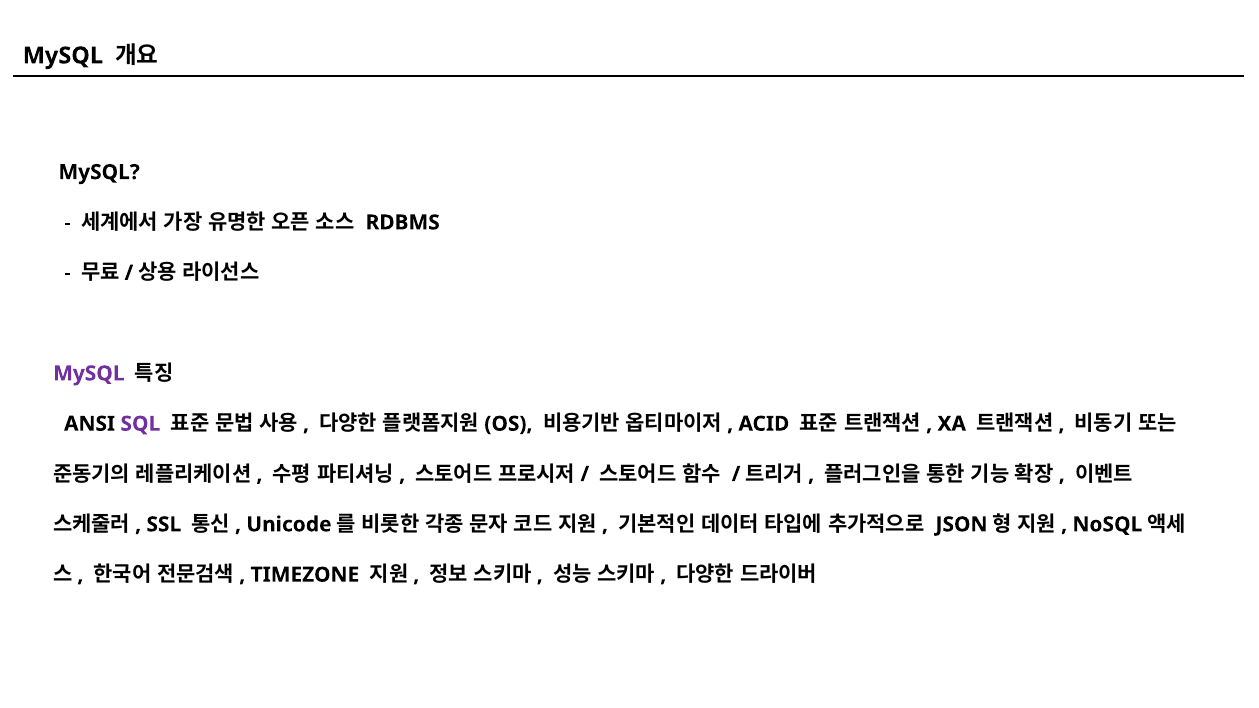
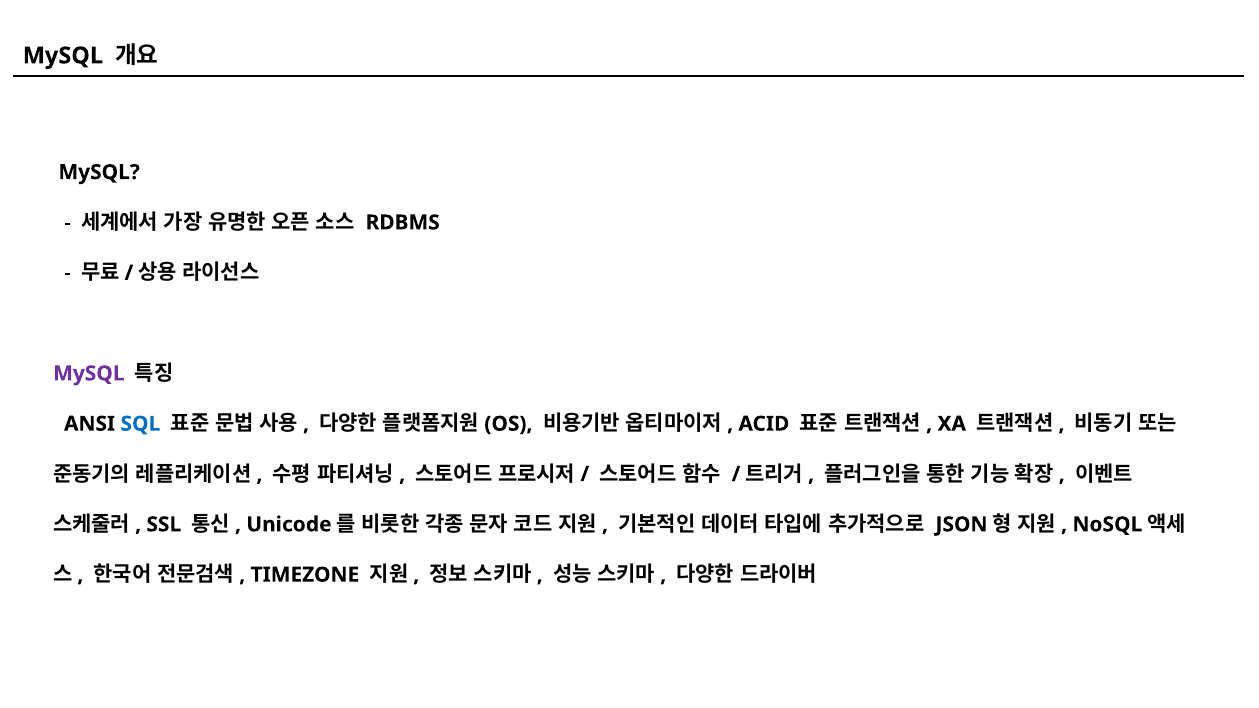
SQL colour: purple -> blue
